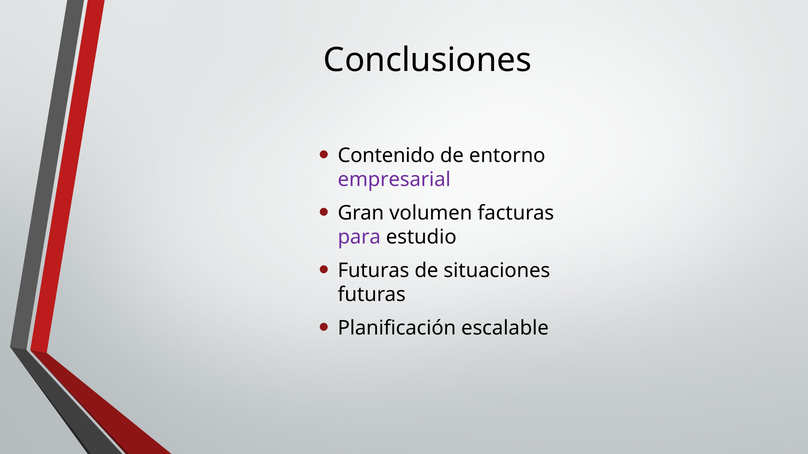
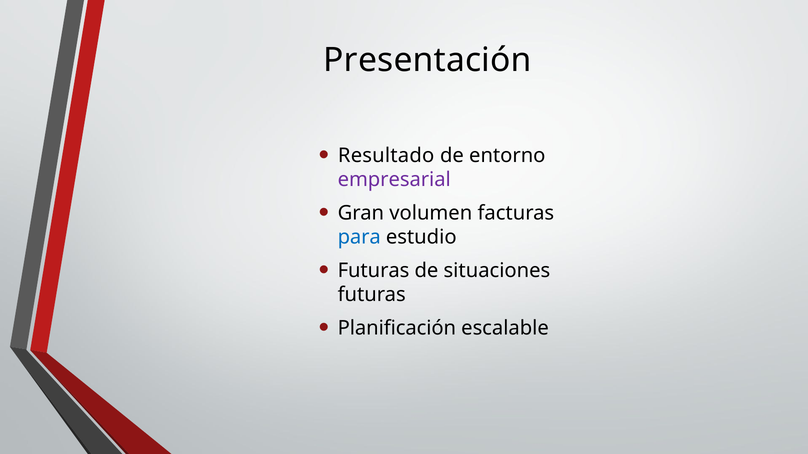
Conclusiones: Conclusiones -> Presentación
Contenido: Contenido -> Resultado
para colour: purple -> blue
